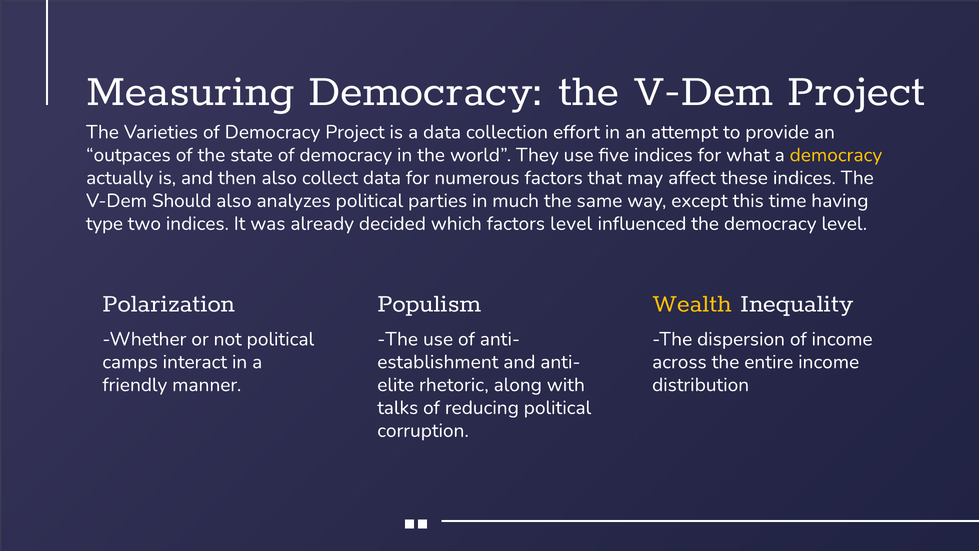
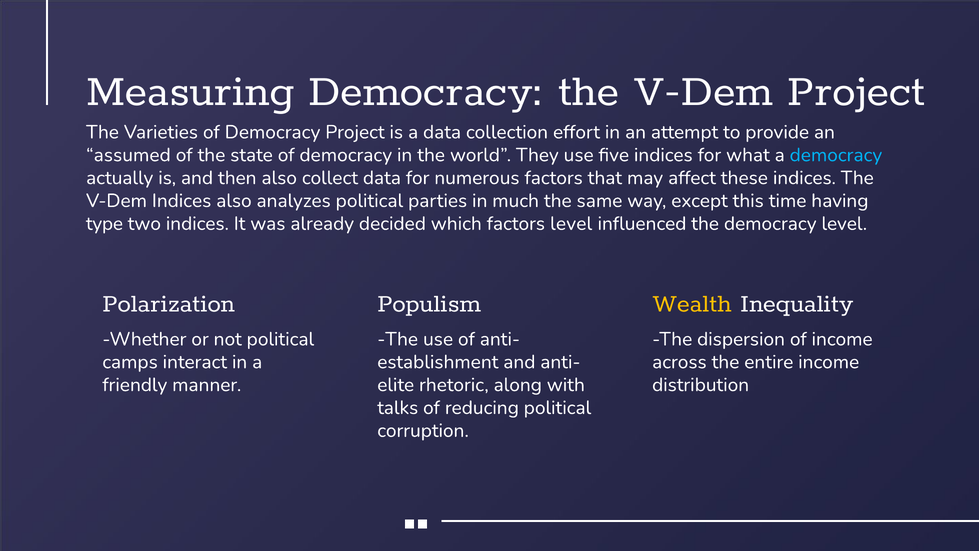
outpaces: outpaces -> assumed
democracy at (836, 155) colour: yellow -> light blue
V-Dem Should: Should -> Indices
